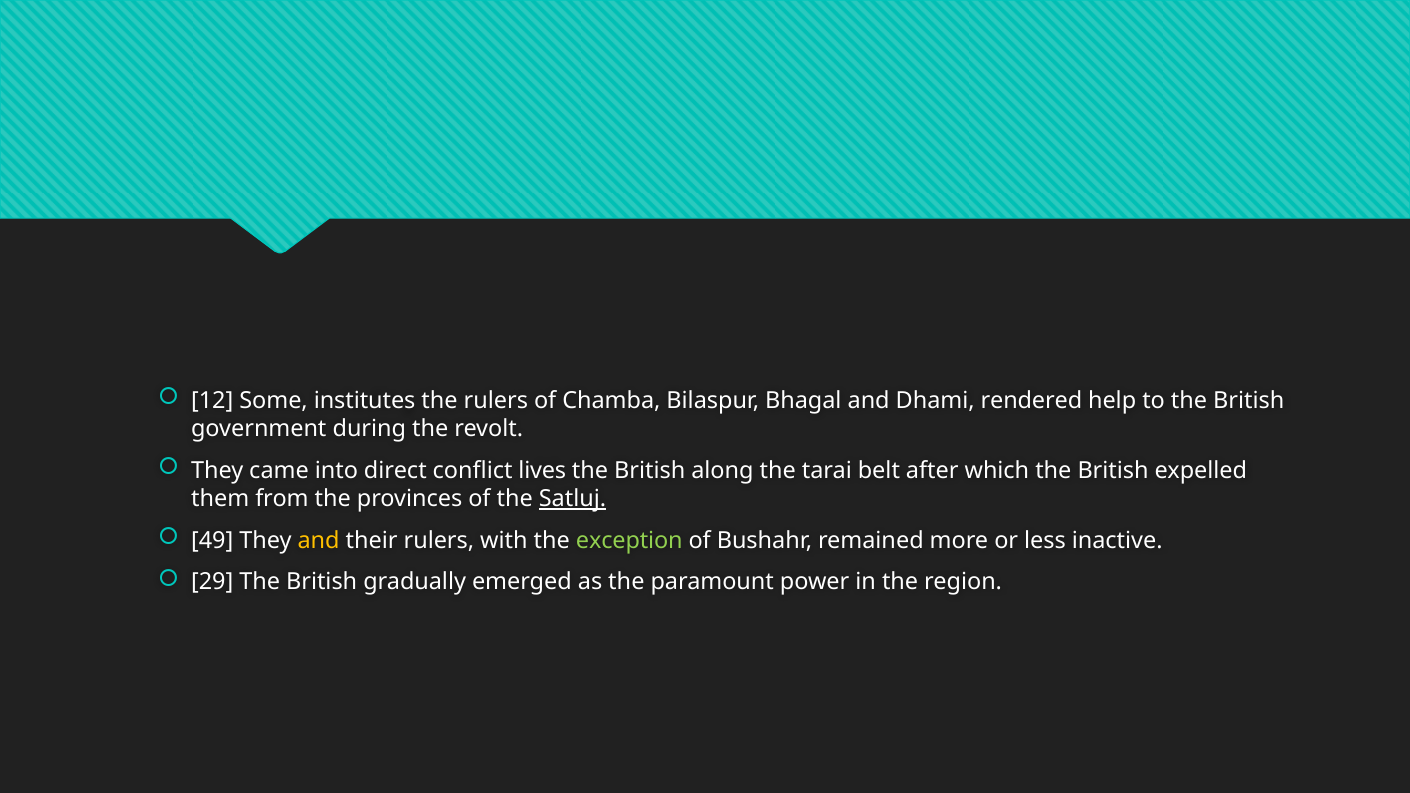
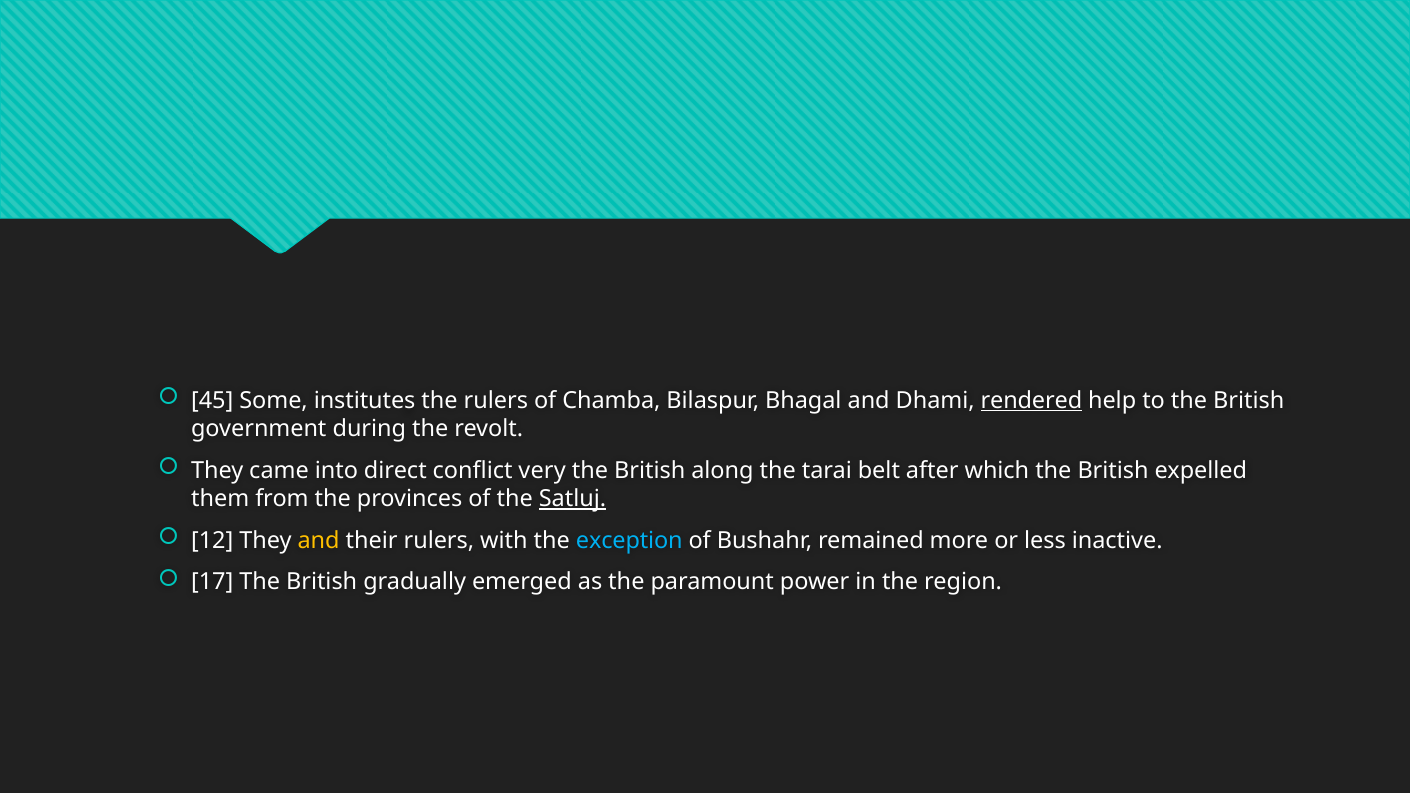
12: 12 -> 45
rendered underline: none -> present
lives: lives -> very
49: 49 -> 12
exception colour: light green -> light blue
29: 29 -> 17
